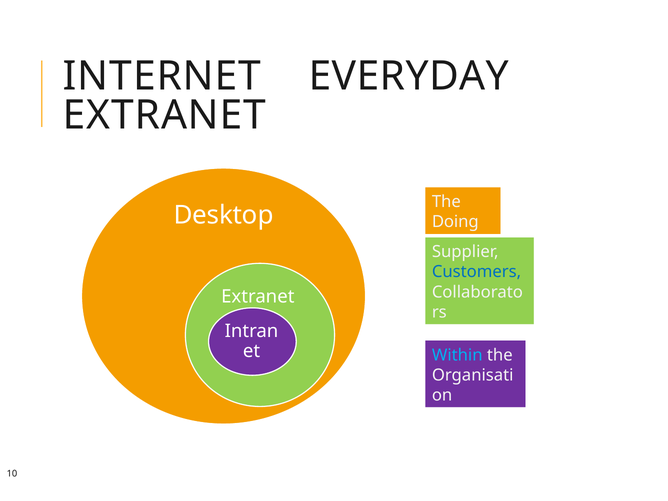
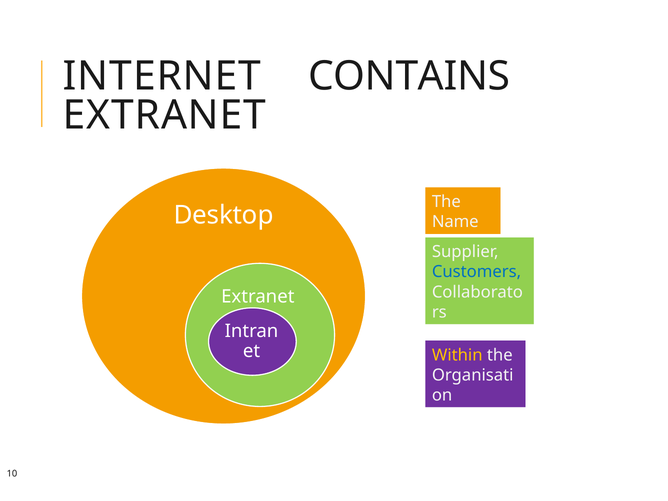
EVERYDAY: EVERYDAY -> CONTAINS
Doing: Doing -> Name
Within colour: light blue -> yellow
